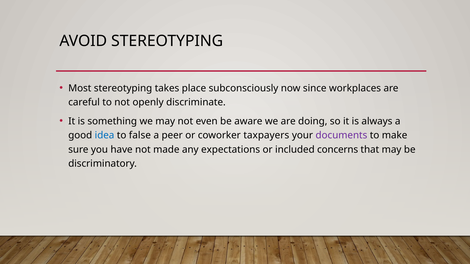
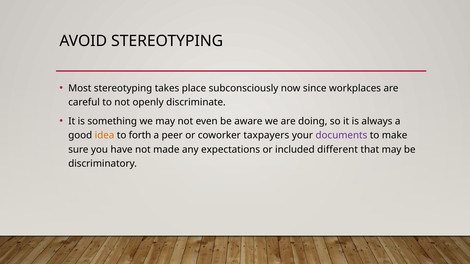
idea colour: blue -> orange
false: false -> forth
concerns: concerns -> different
